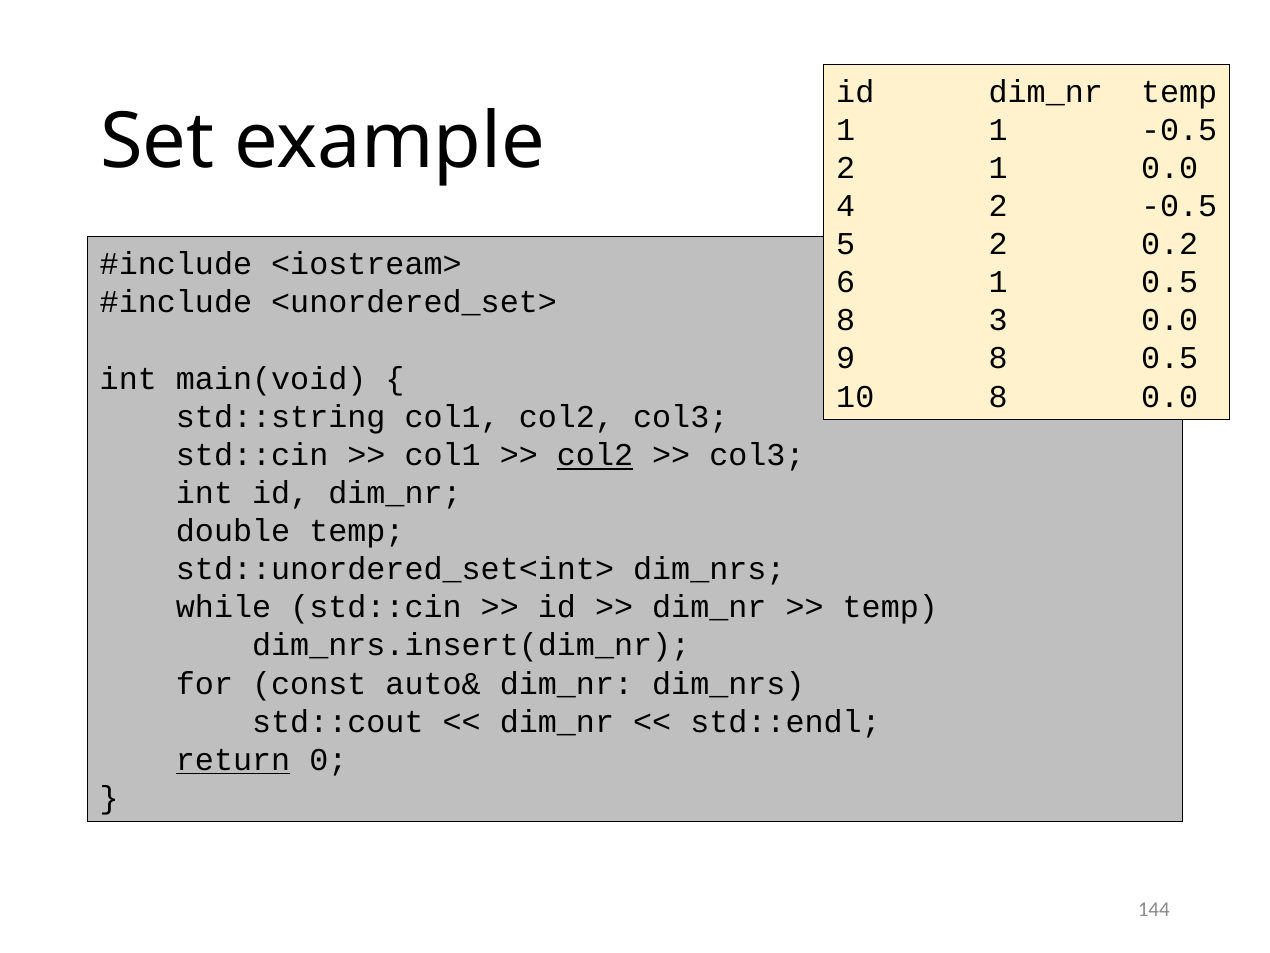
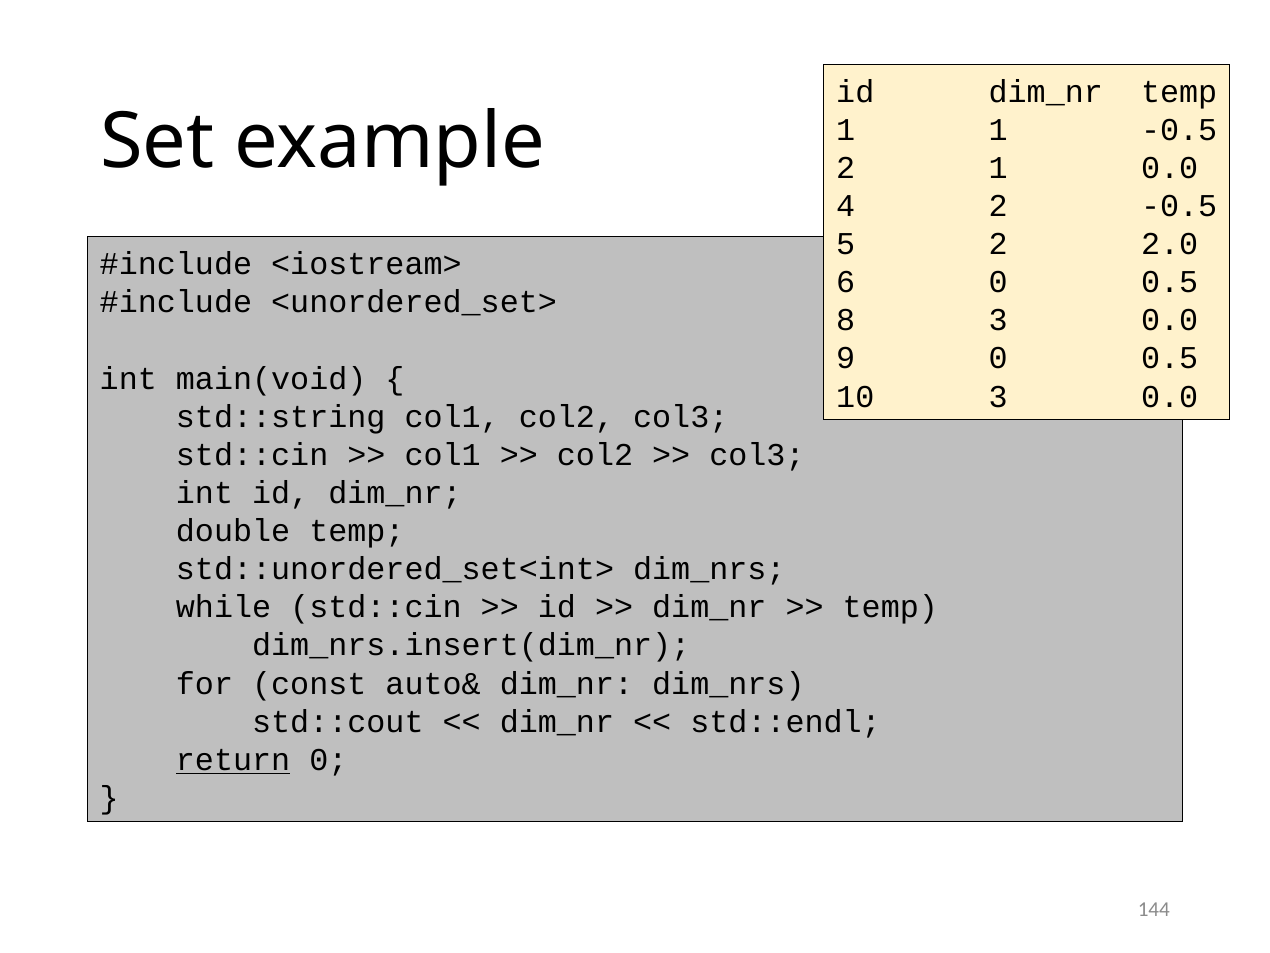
0.2: 0.2 -> 2.0
6 1: 1 -> 0
9 8: 8 -> 0
10 8: 8 -> 3
col2 at (595, 455) underline: present -> none
